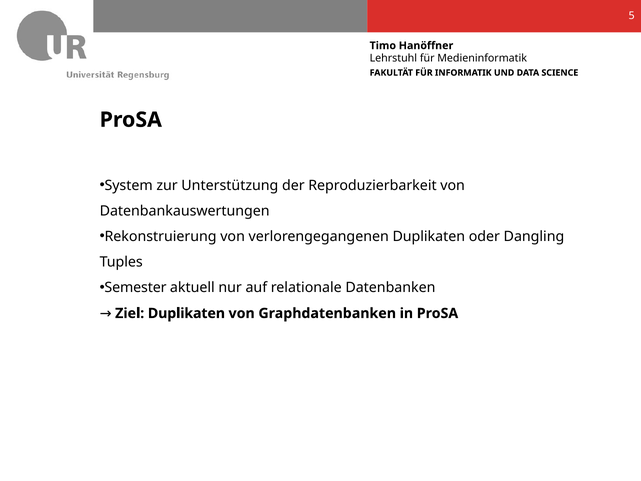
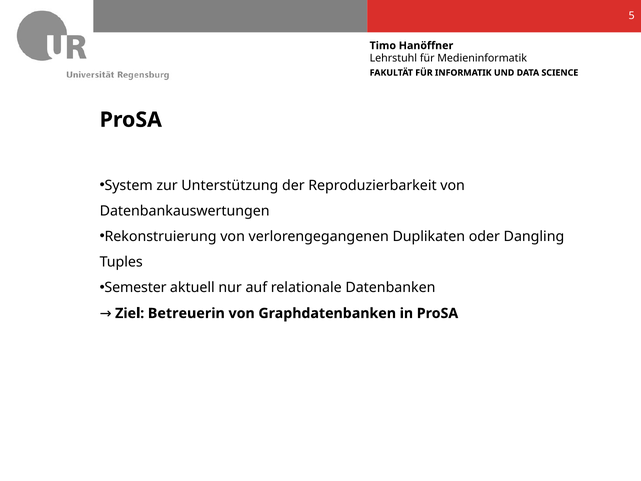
Ziel Duplikaten: Duplikaten -> Betreuerin
